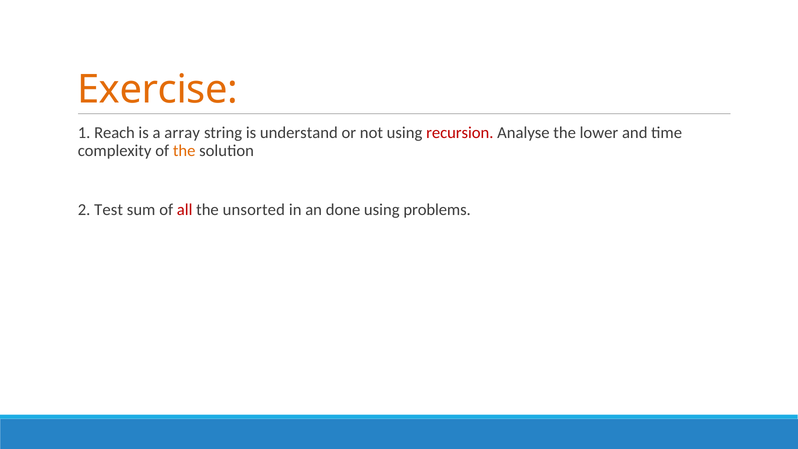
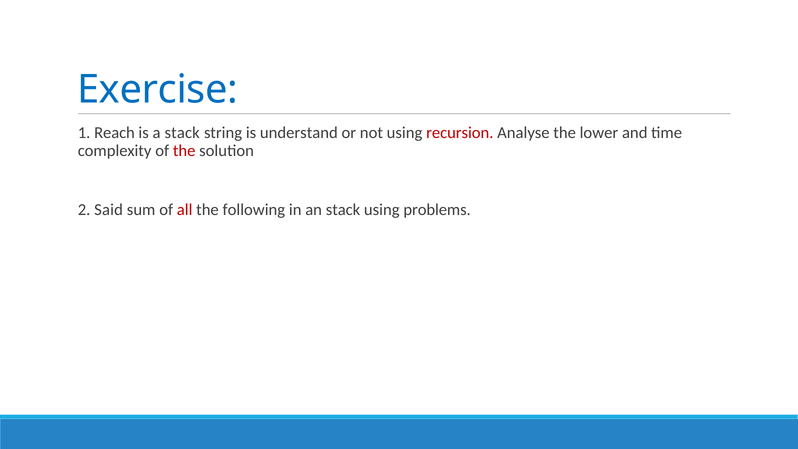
Exercise colour: orange -> blue
a array: array -> stack
the at (184, 151) colour: orange -> red
Test: Test -> Said
unsorted: unsorted -> following
an done: done -> stack
